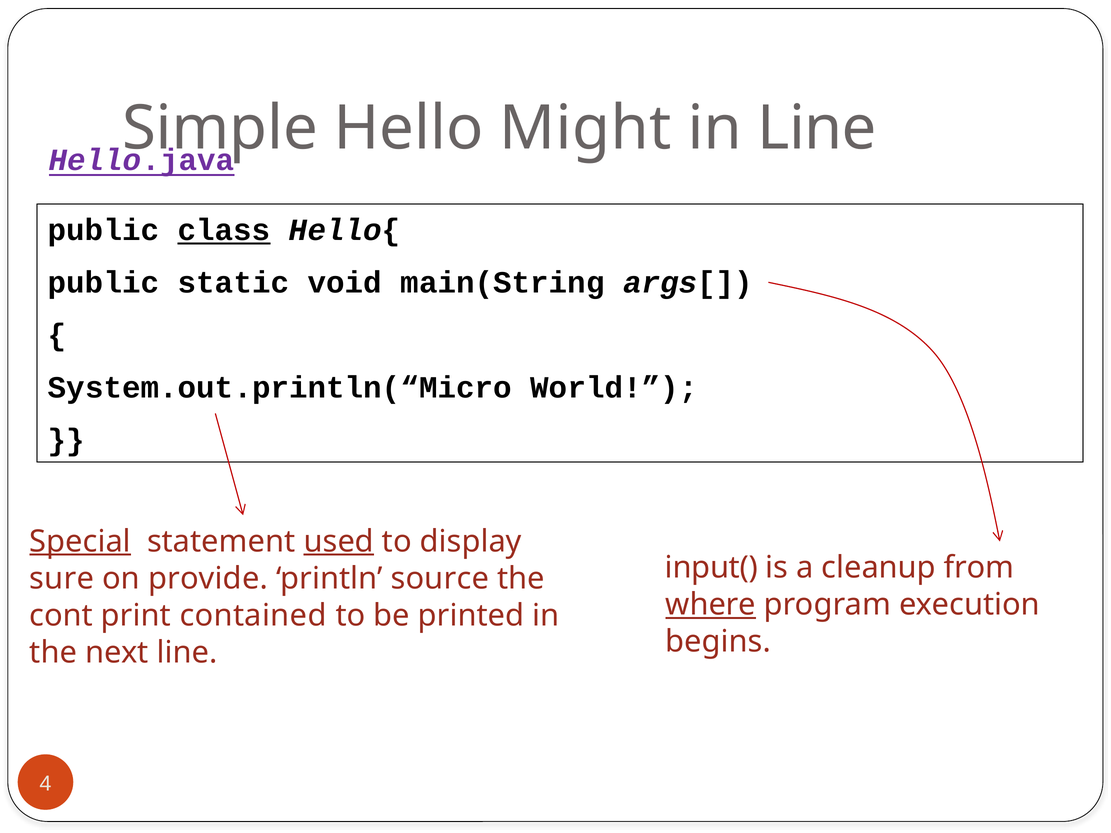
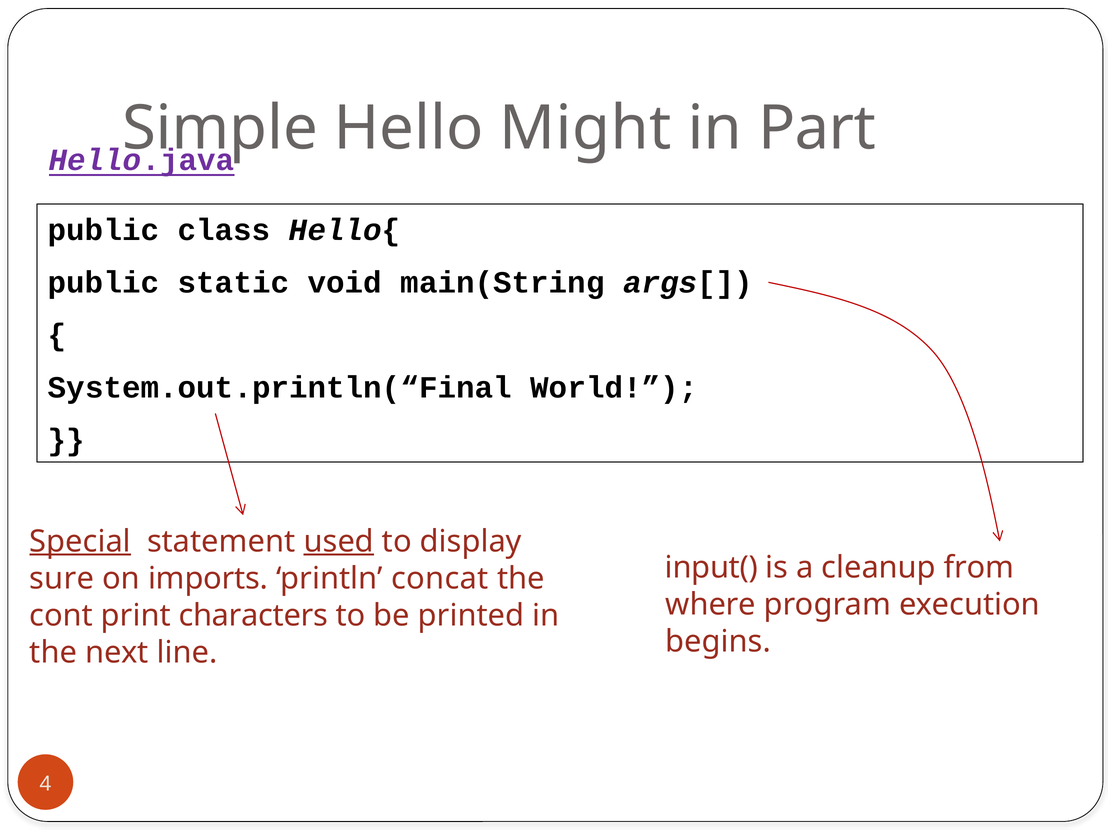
in Line: Line -> Part
class underline: present -> none
System.out.println(“Micro: System.out.println(“Micro -> System.out.println(“Final
provide: provide -> imports
source: source -> concat
where underline: present -> none
contained: contained -> characters
